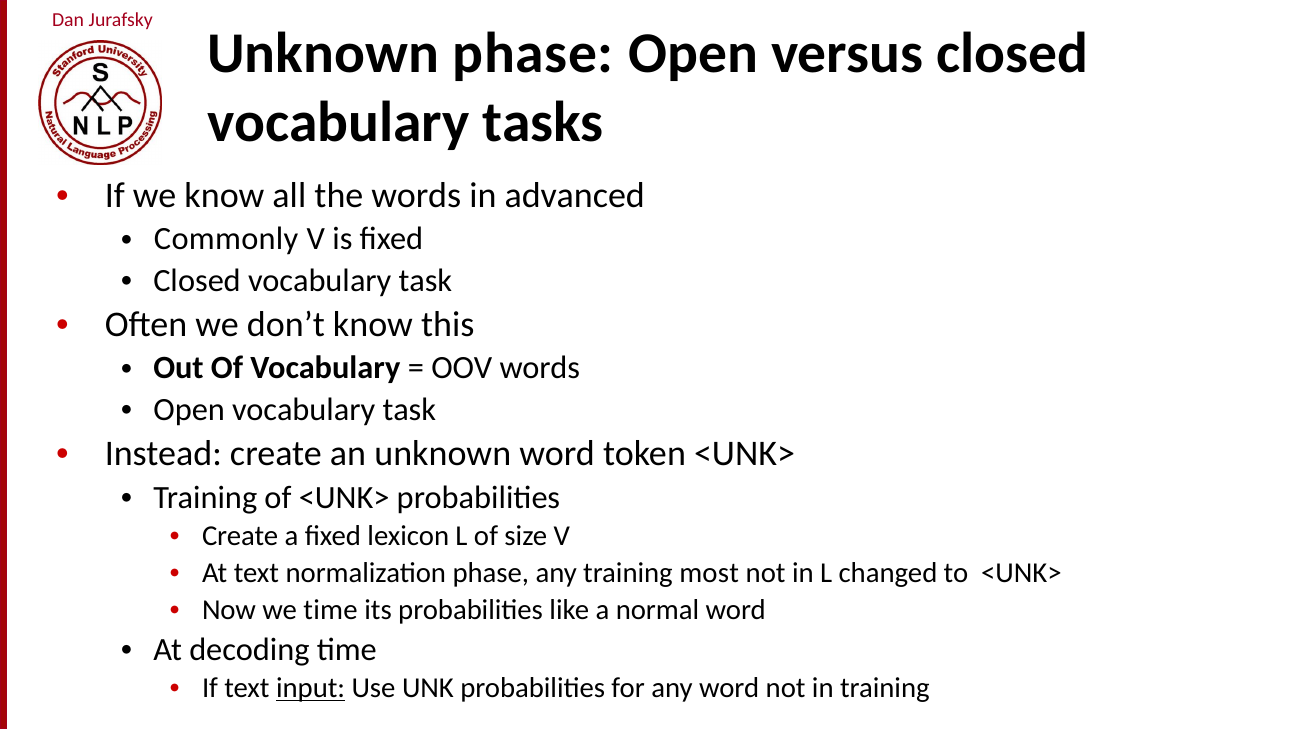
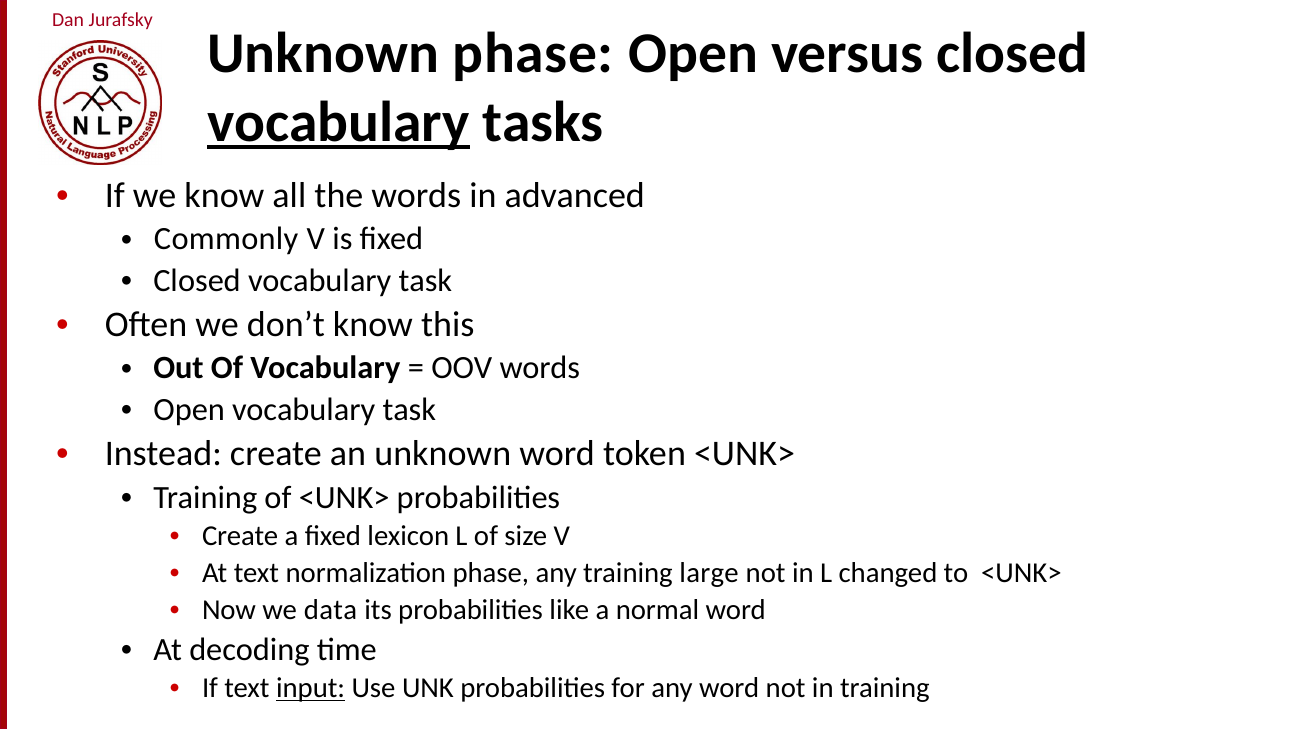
vocabulary at (338, 122) underline: none -> present
most: most -> large
we time: time -> data
